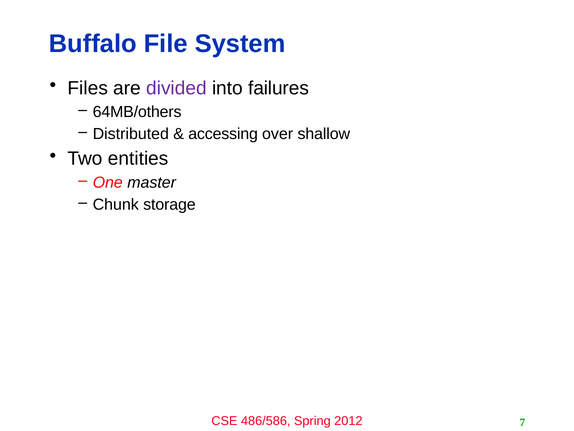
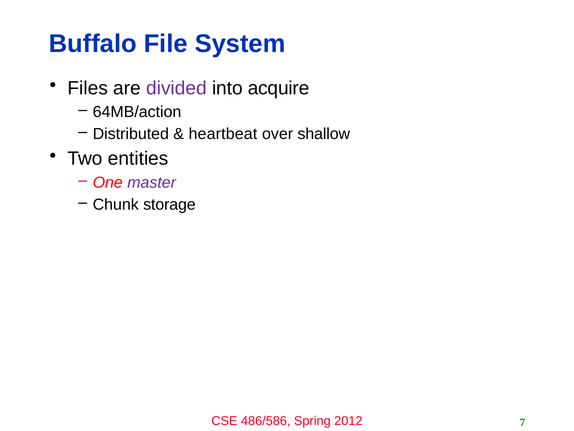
failures: failures -> acquire
64MB/others: 64MB/others -> 64MB/action
accessing: accessing -> heartbeat
master colour: black -> purple
